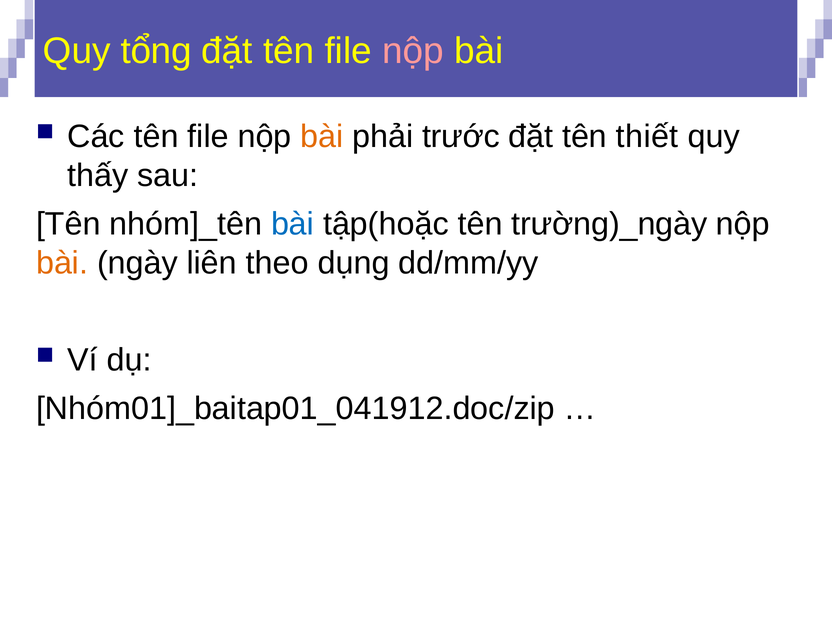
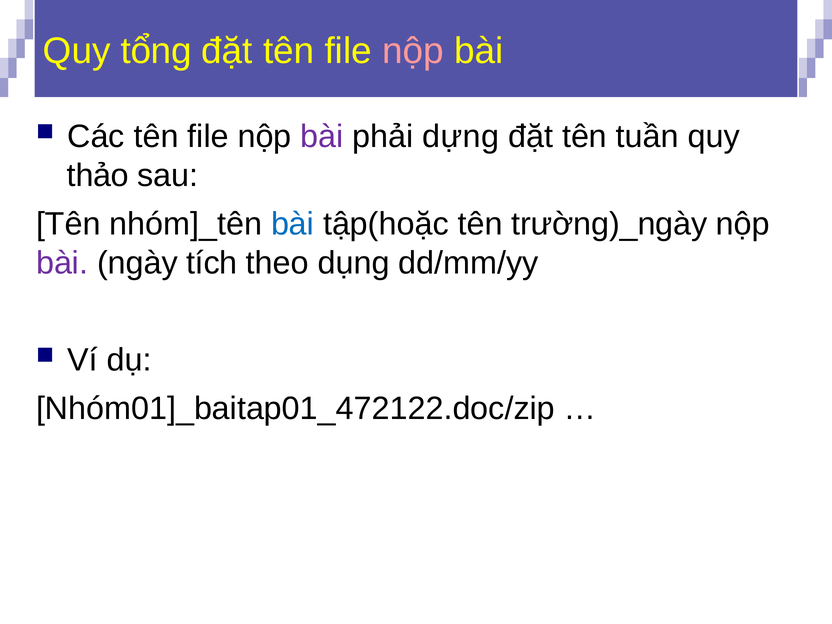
bài at (322, 137) colour: orange -> purple
trước: trước -> dựng
thiết: thiết -> tuần
thấy: thấy -> thảo
bài at (62, 263) colour: orange -> purple
liên: liên -> tích
Nhóm01]_baitap01_041912.doc/zip: Nhóm01]_baitap01_041912.doc/zip -> Nhóm01]_baitap01_472122.doc/zip
